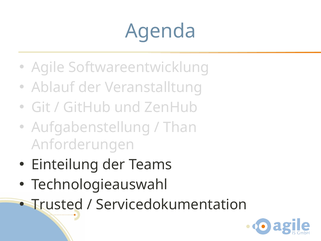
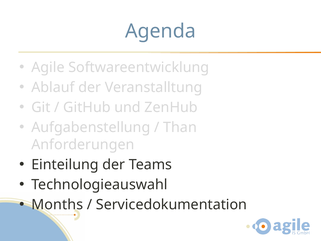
Trusted: Trusted -> Months
